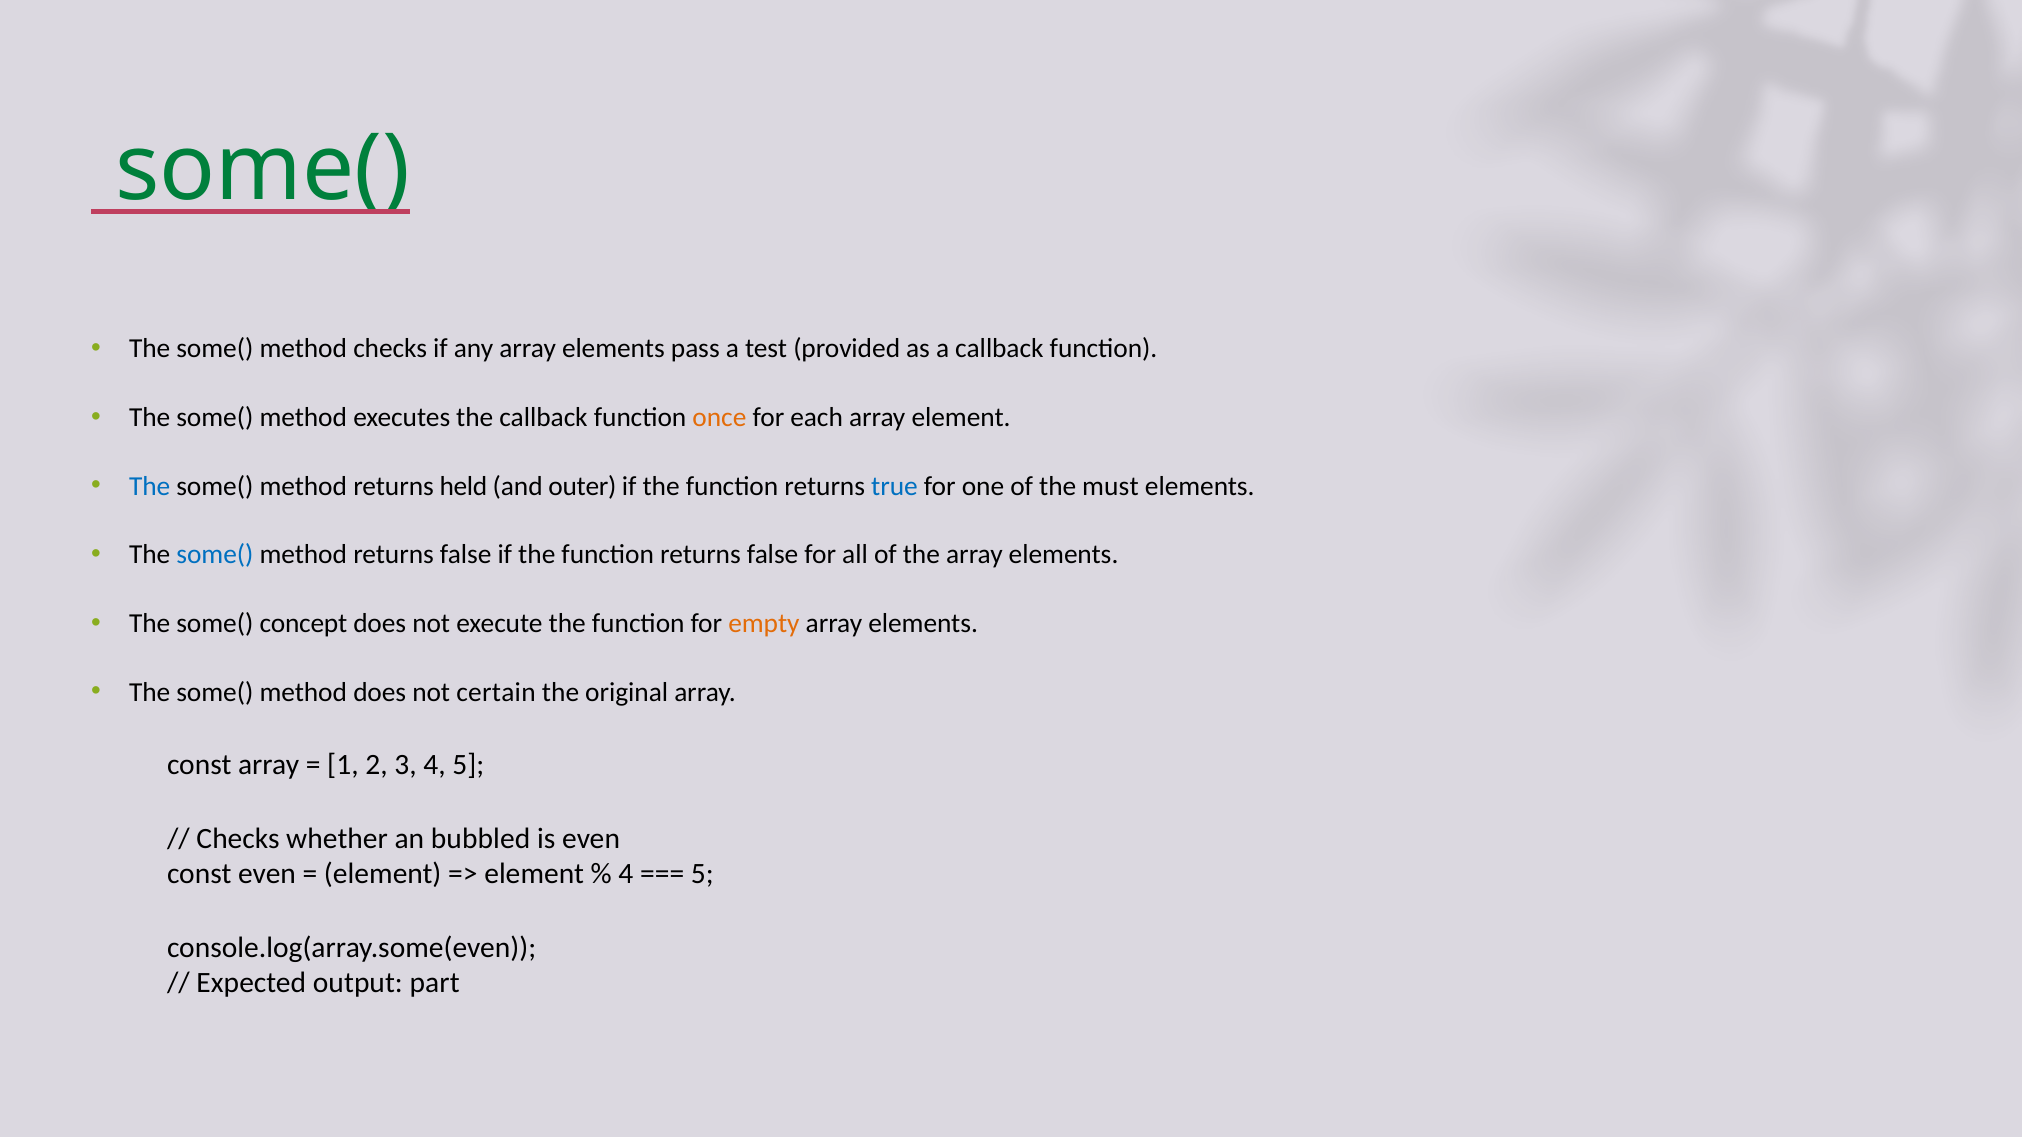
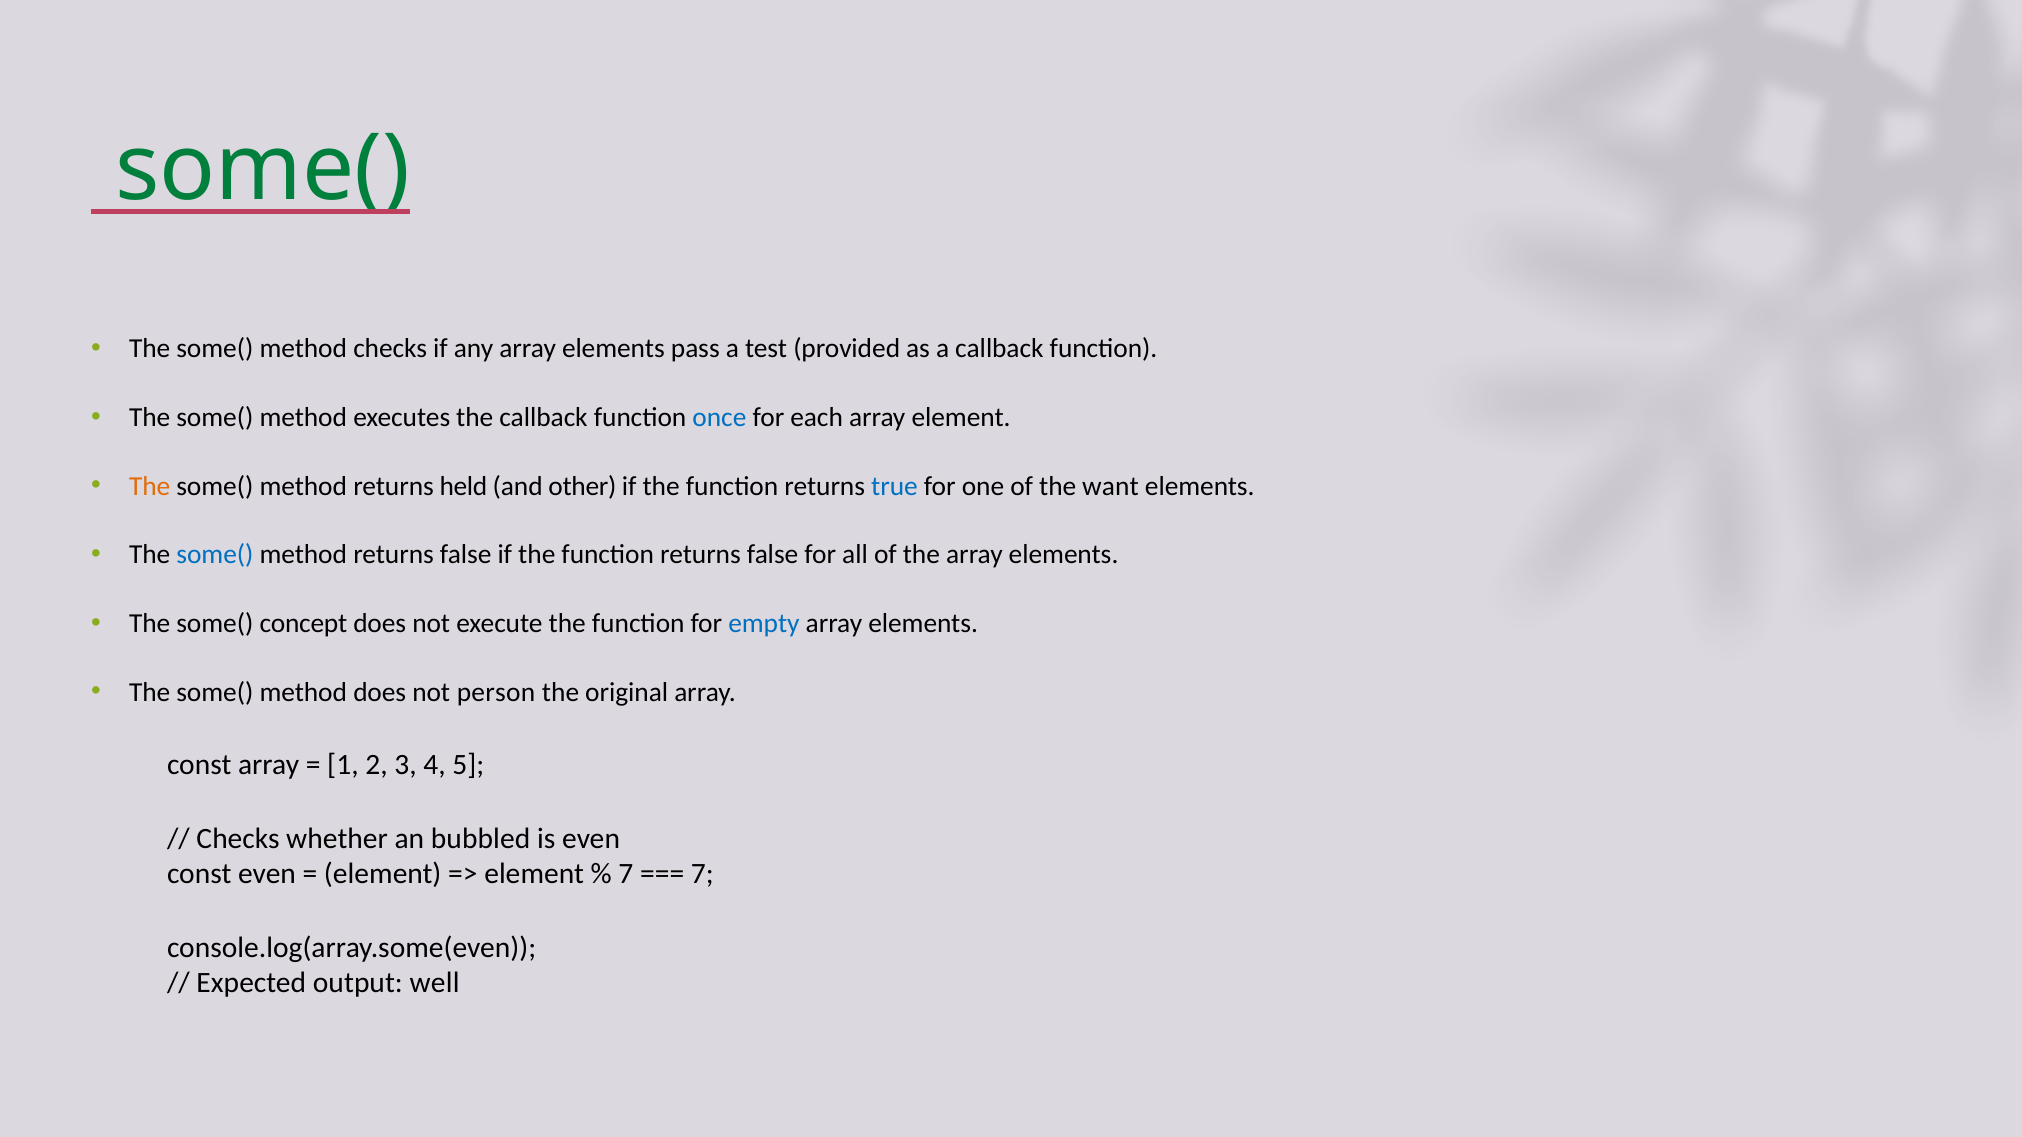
once colour: orange -> blue
The at (150, 486) colour: blue -> orange
outer: outer -> other
must: must -> want
empty colour: orange -> blue
certain: certain -> person
4 at (626, 874): 4 -> 7
5 at (702, 874): 5 -> 7
part: part -> well
